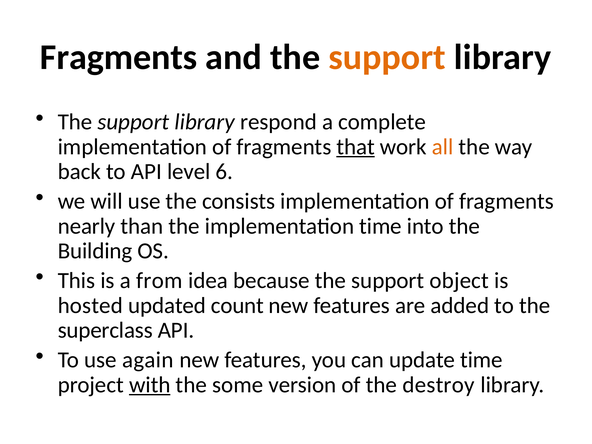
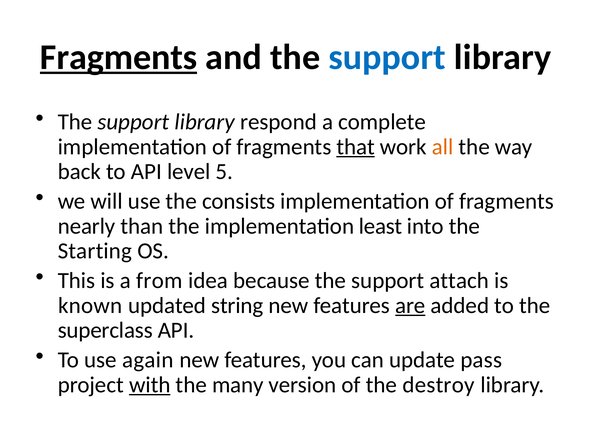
Fragments at (119, 57) underline: none -> present
support at (387, 57) colour: orange -> blue
6: 6 -> 5
implementation time: time -> least
Building: Building -> Starting
object: object -> attach
hosted: hosted -> known
count: count -> string
are underline: none -> present
update time: time -> pass
some: some -> many
